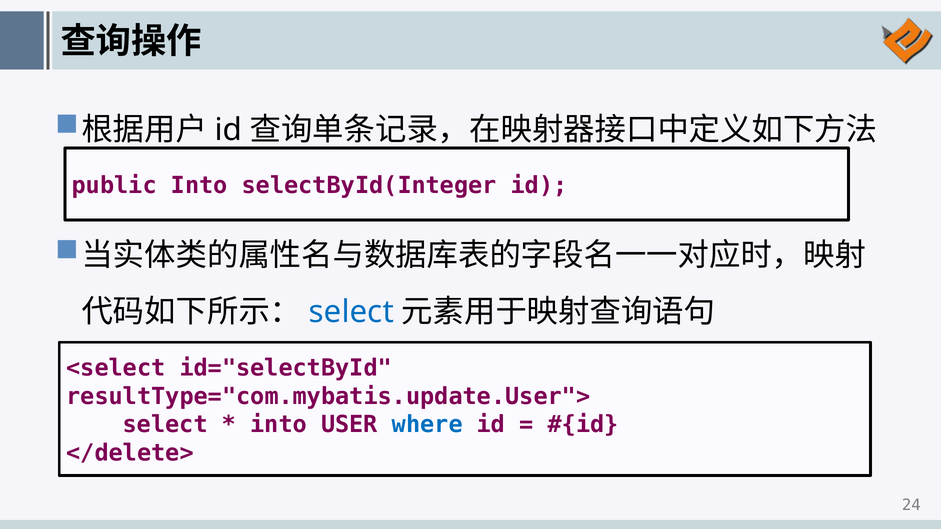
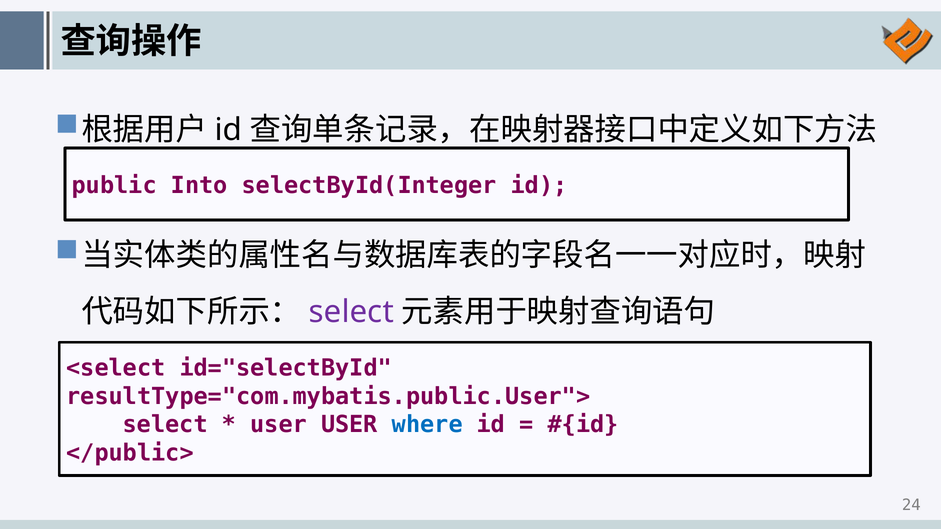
select at (351, 312) colour: blue -> purple
resultType="com.mybatis.update.User">: resultType="com.mybatis.update.User"> -> resultType="com.mybatis.public.User">
into at (279, 425): into -> user
</delete>: </delete> -> </public>
